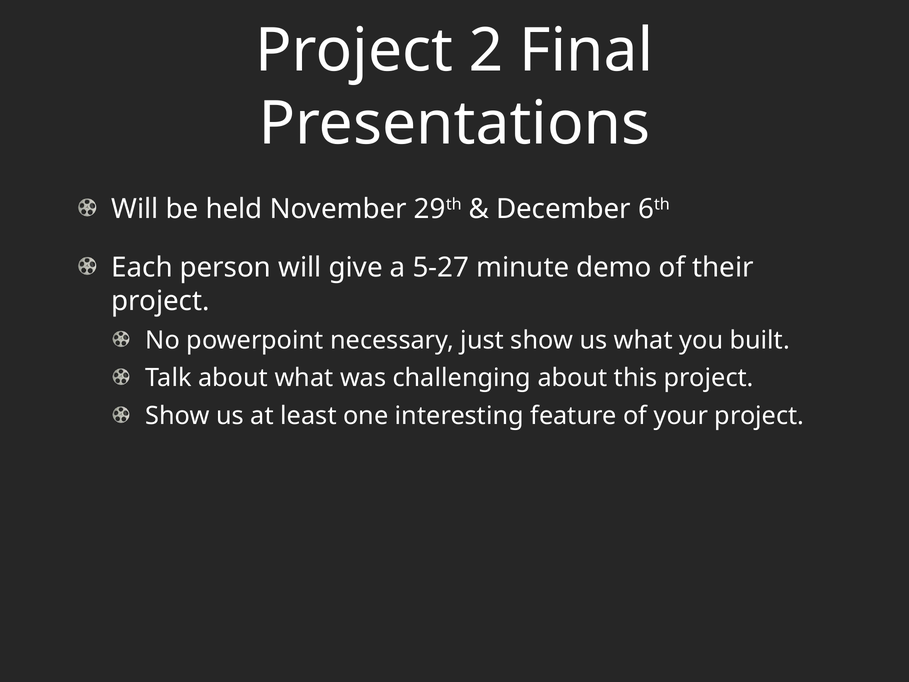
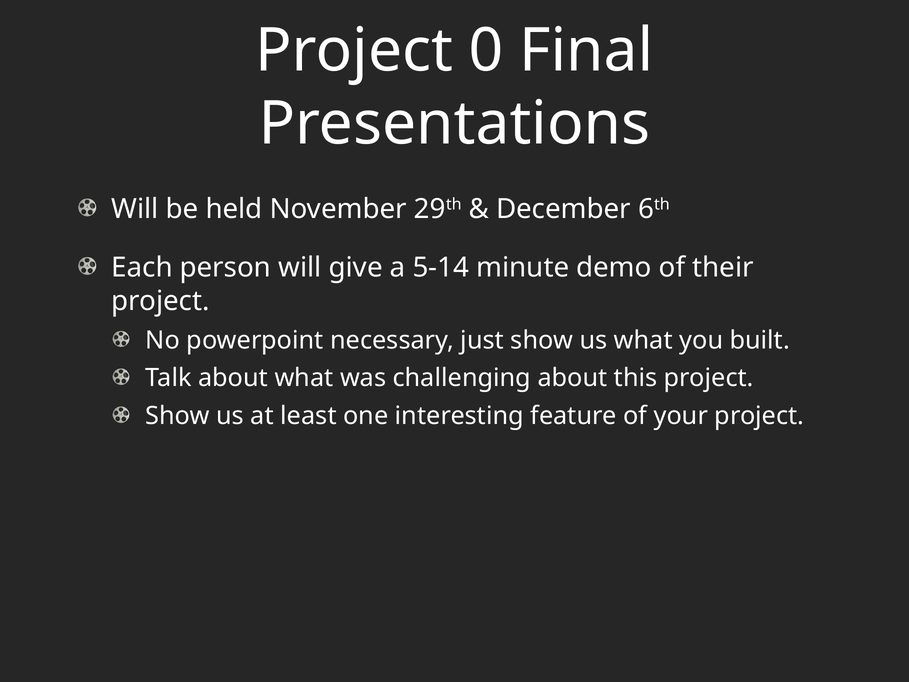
2: 2 -> 0
5-27: 5-27 -> 5-14
